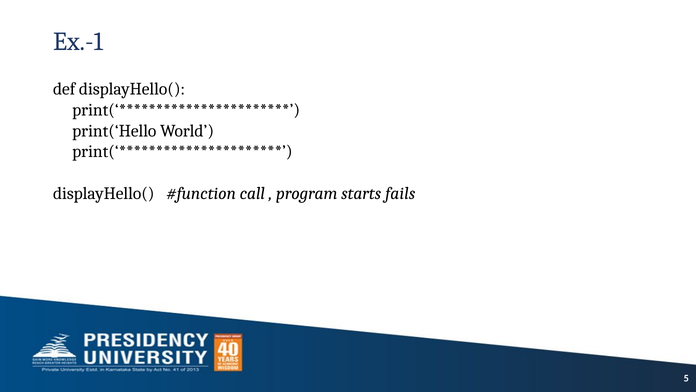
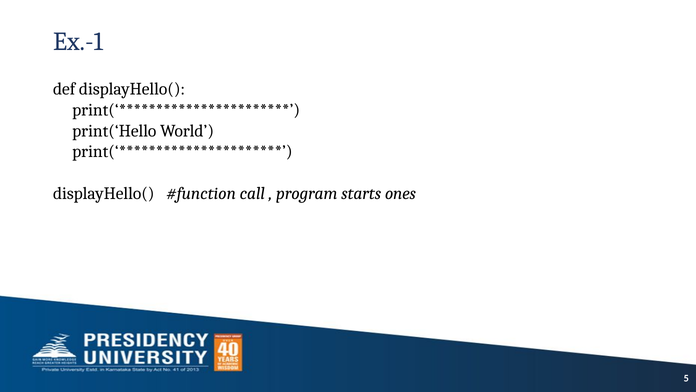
fails: fails -> ones
